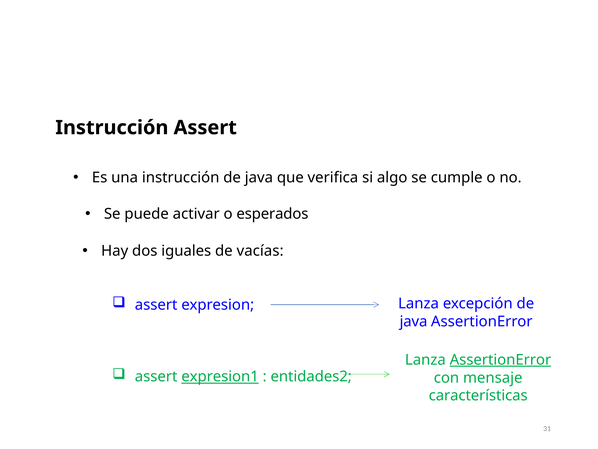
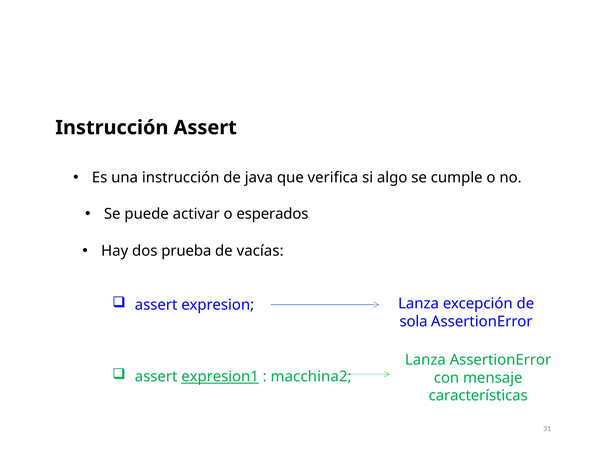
iguales: iguales -> prueba
java at (414, 321): java -> sola
AssertionError at (500, 359) underline: present -> none
entidades2: entidades2 -> macchina2
